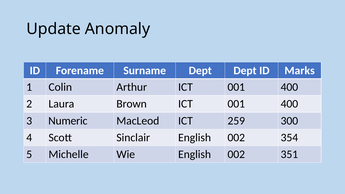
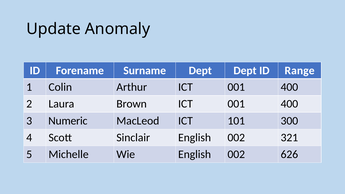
Marks: Marks -> Range
259: 259 -> 101
354: 354 -> 321
351: 351 -> 626
